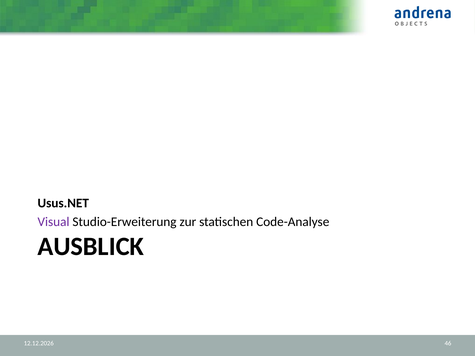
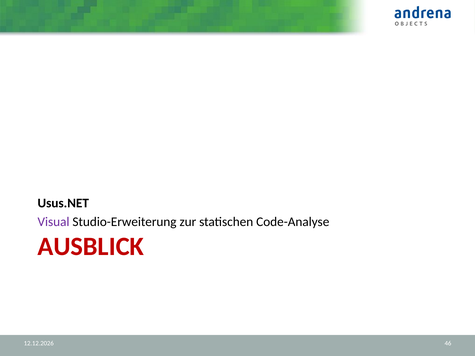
AUSBLICK colour: black -> red
